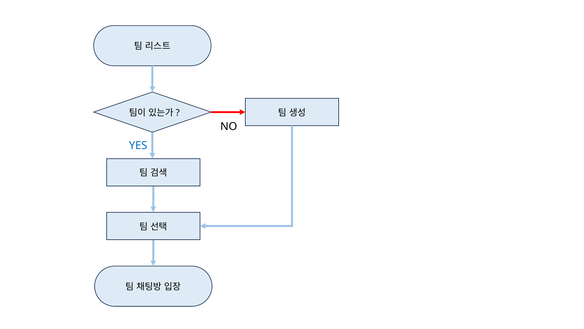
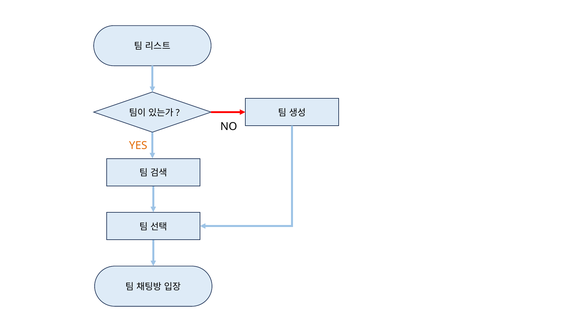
YES colour: blue -> orange
